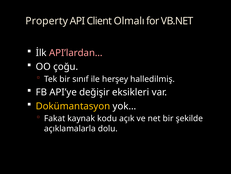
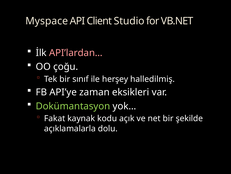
Property: Property -> Myspace
Olmalı: Olmalı -> Studio
değişir: değişir -> zaman
Dokümantasyon colour: yellow -> light green
